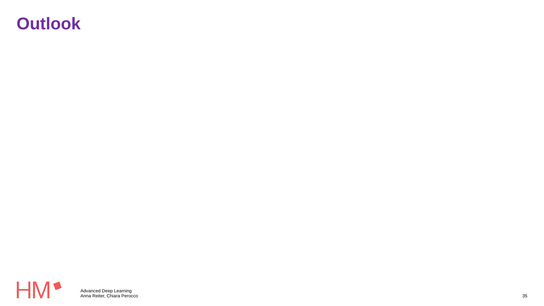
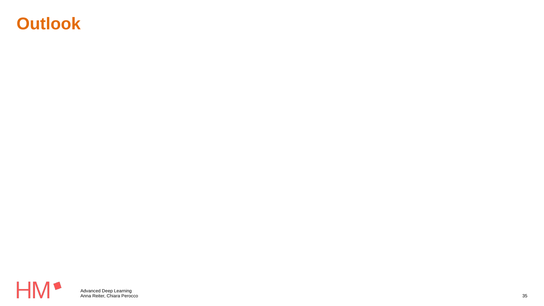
Outlook colour: purple -> orange
